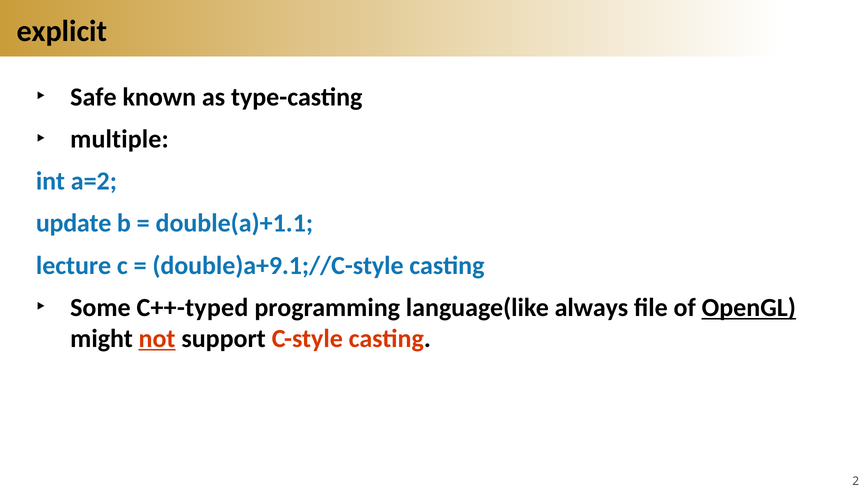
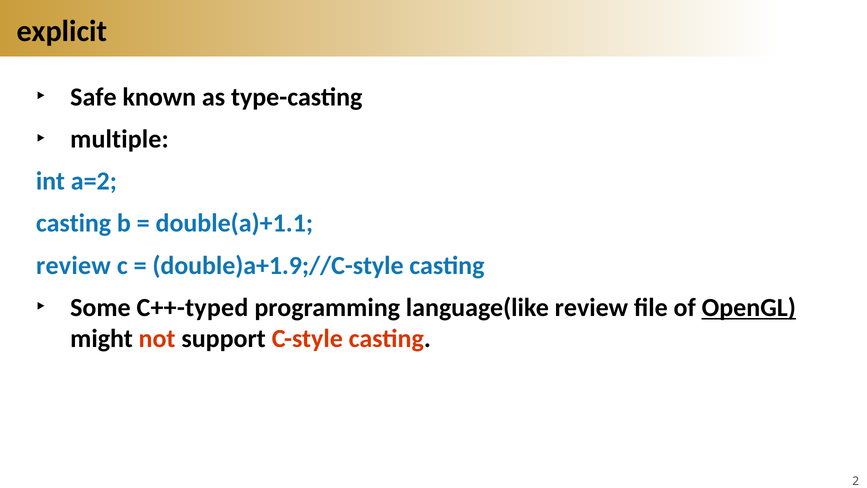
update at (74, 223): update -> casting
lecture at (74, 265): lecture -> review
double)a+9.1;//C-style: double)a+9.1;//C-style -> double)a+1.9;//C-style
language(like always: always -> review
not underline: present -> none
